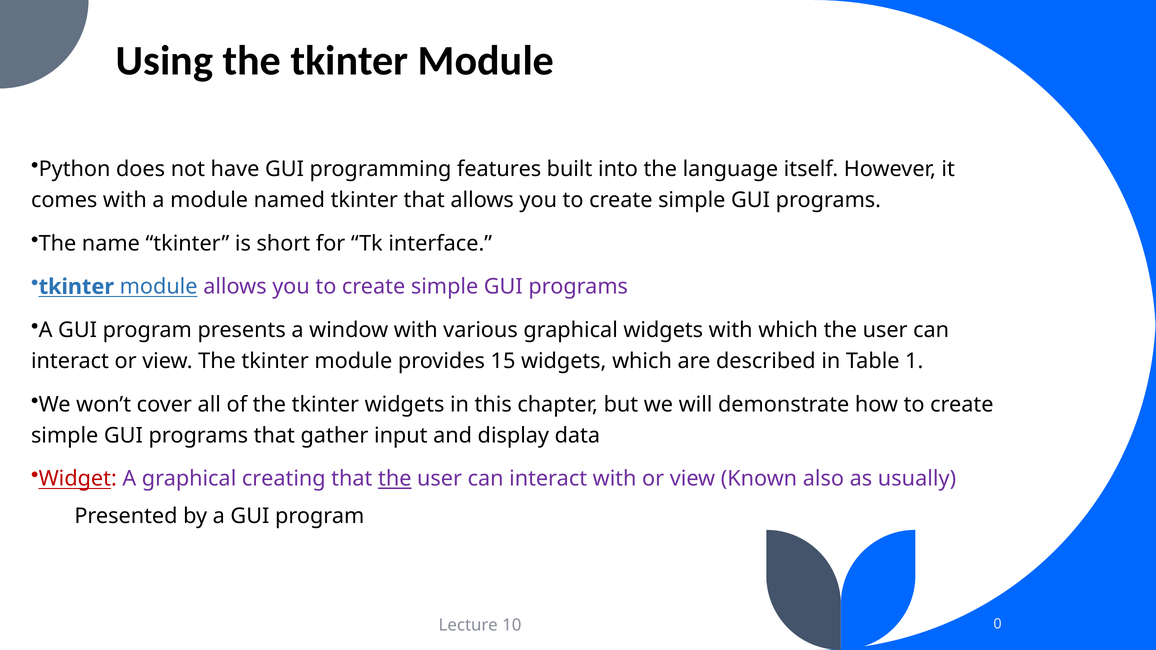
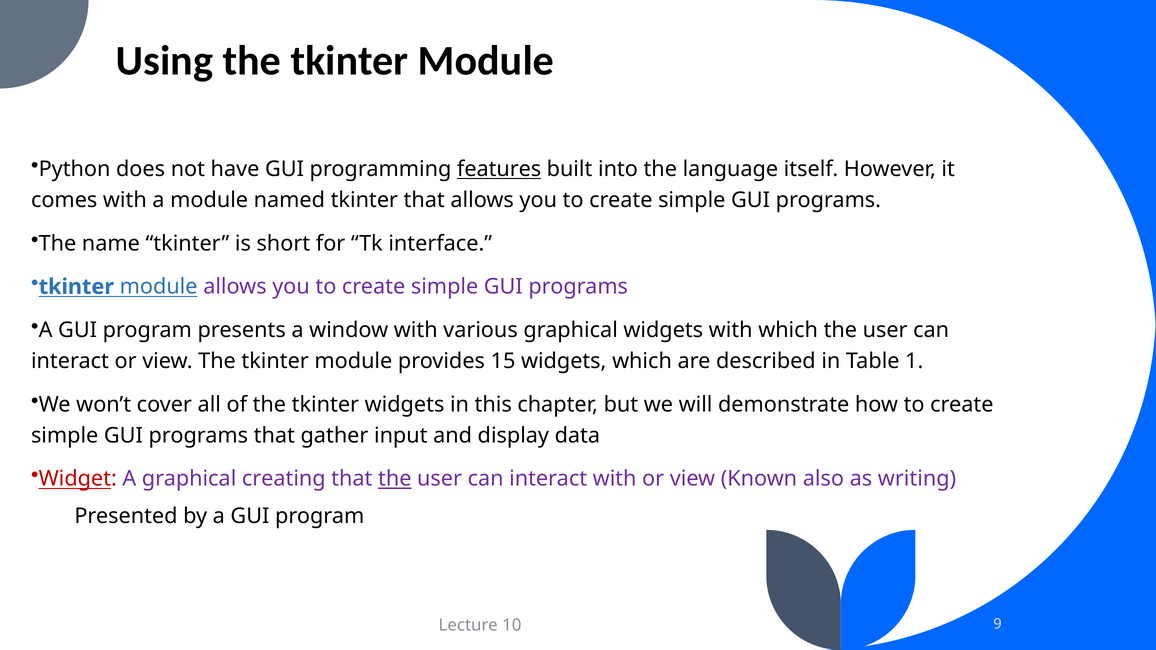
features underline: none -> present
usually: usually -> writing
0: 0 -> 9
